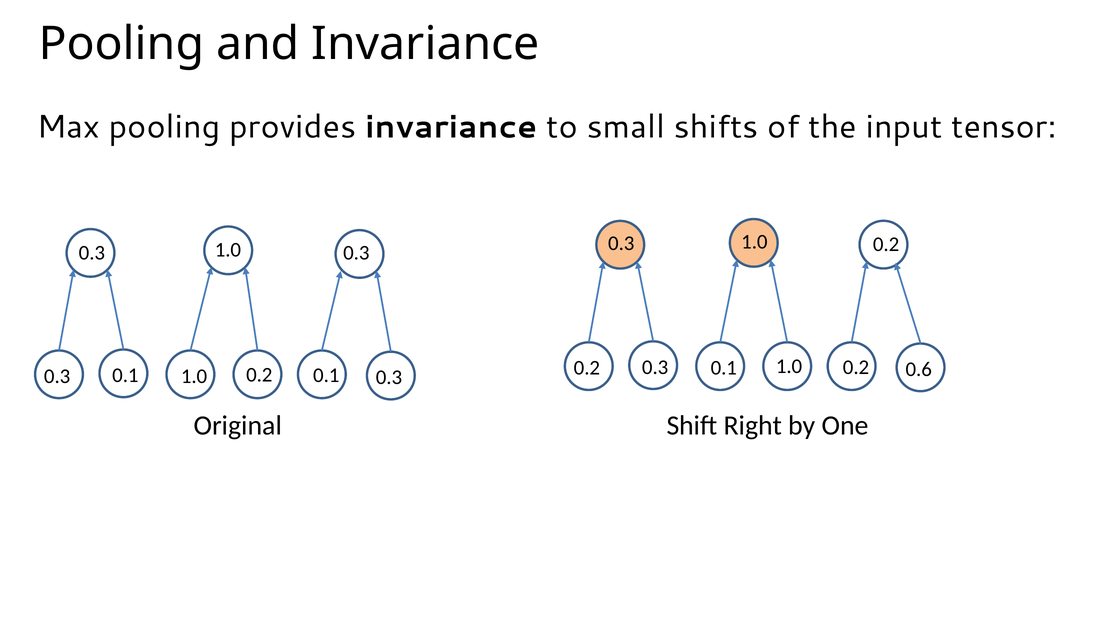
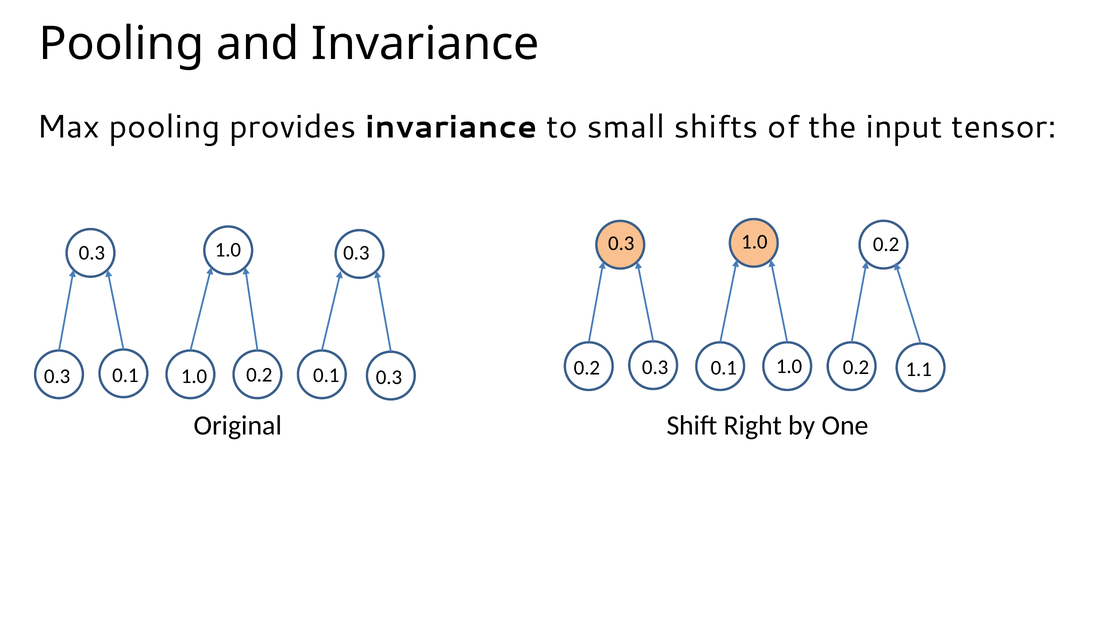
0.6: 0.6 -> 1.1
